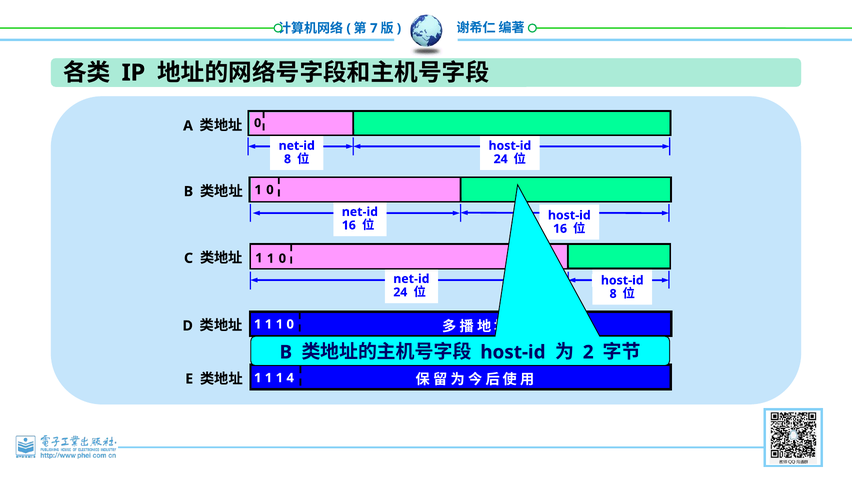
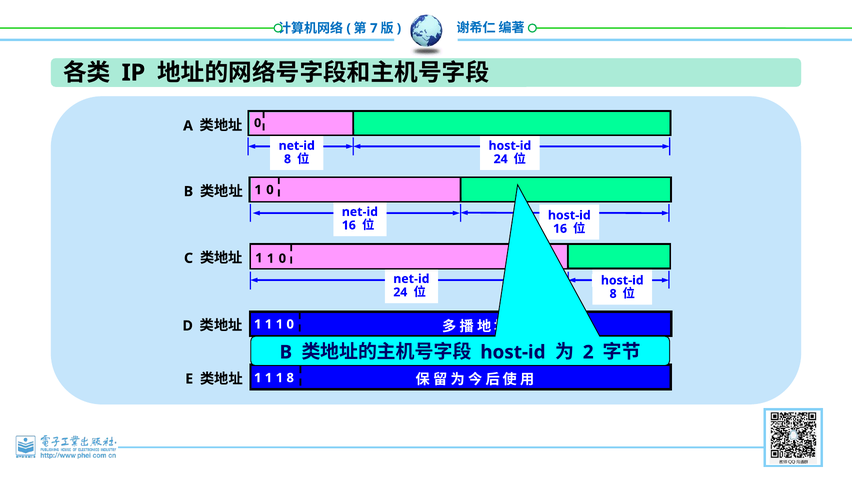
1 4: 4 -> 8
